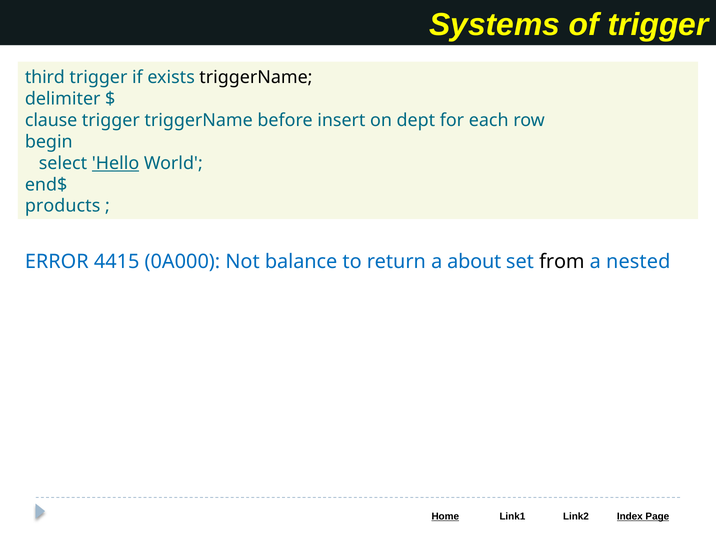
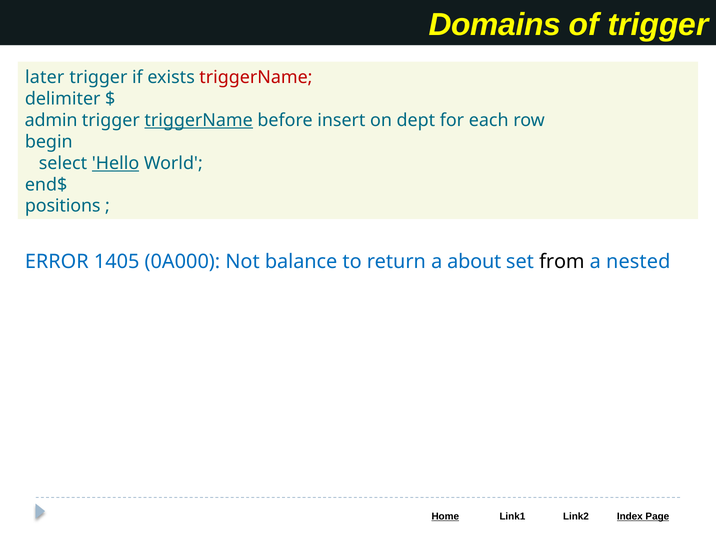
Systems: Systems -> Domains
third: third -> later
triggerName at (256, 77) colour: black -> red
clause: clause -> admin
triggerName at (199, 120) underline: none -> present
products: products -> positions
4415: 4415 -> 1405
